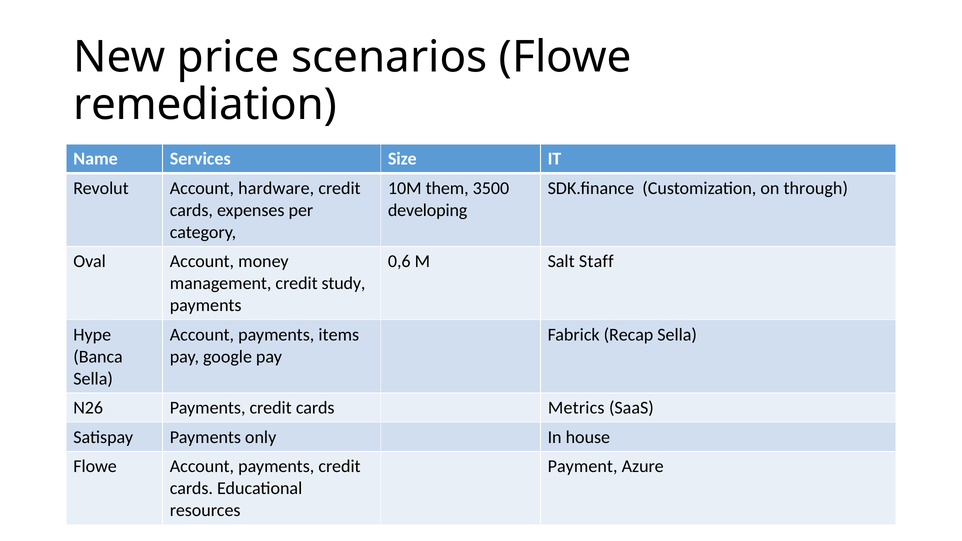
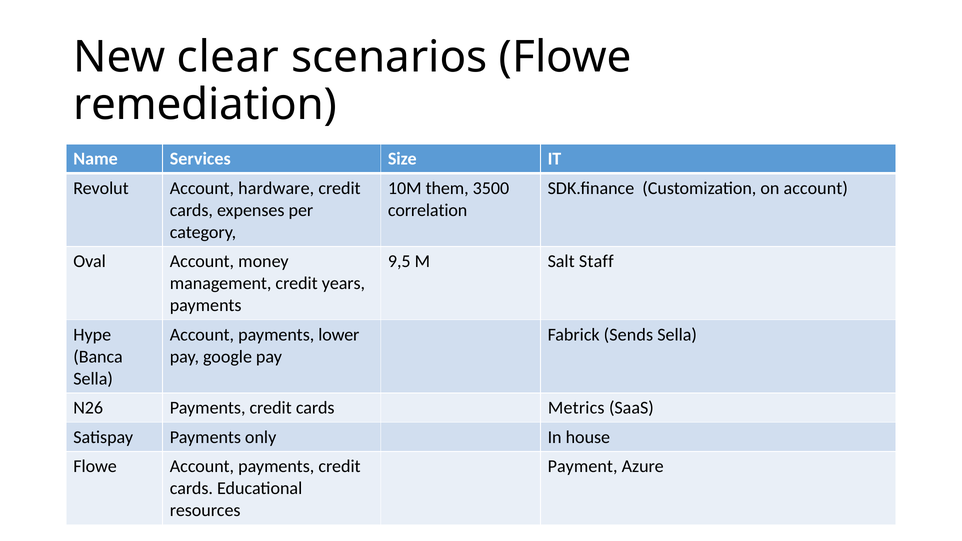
price: price -> clear
on through: through -> account
developing: developing -> correlation
0,6: 0,6 -> 9,5
study: study -> years
items: items -> lower
Recap: Recap -> Sends
